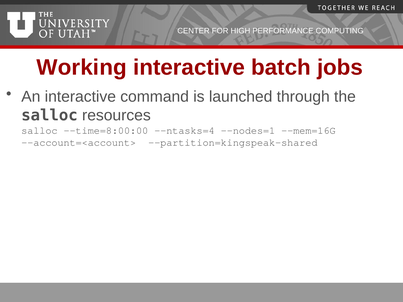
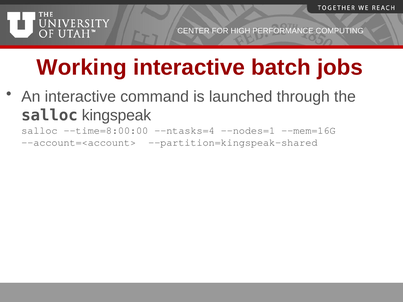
resources: resources -> kingspeak
